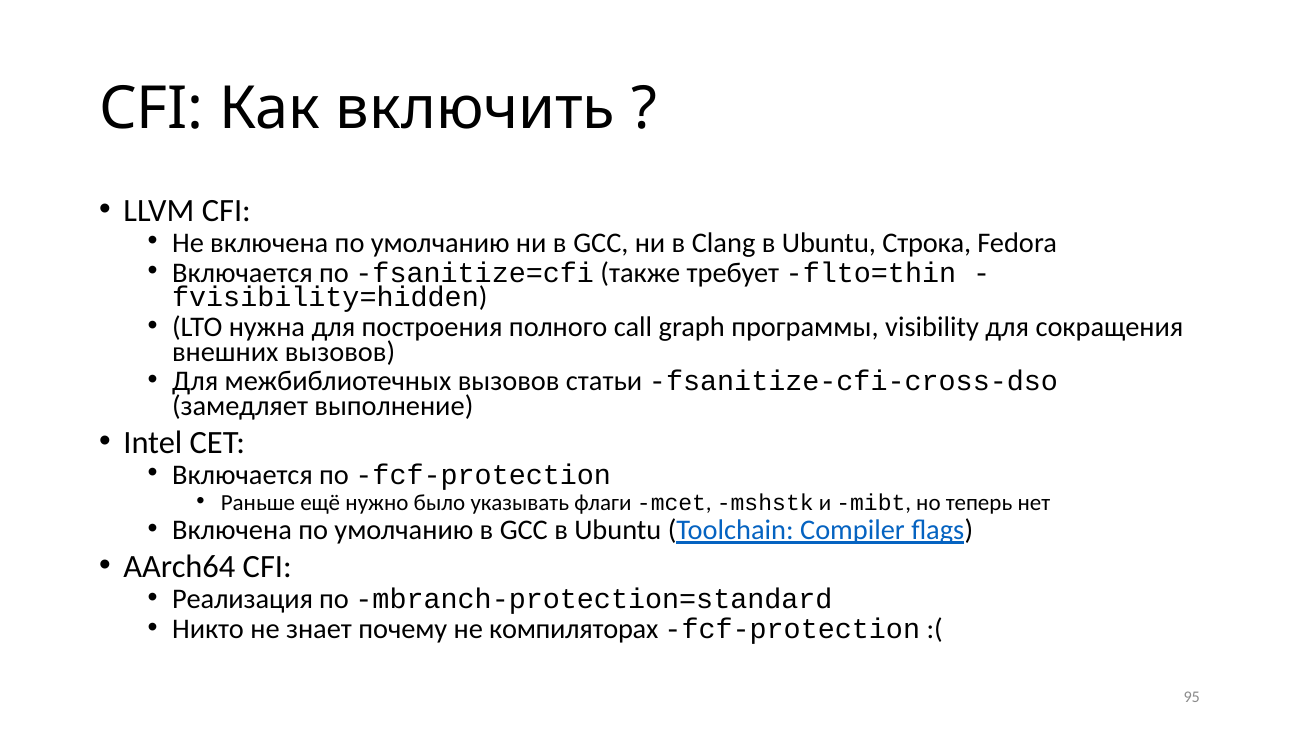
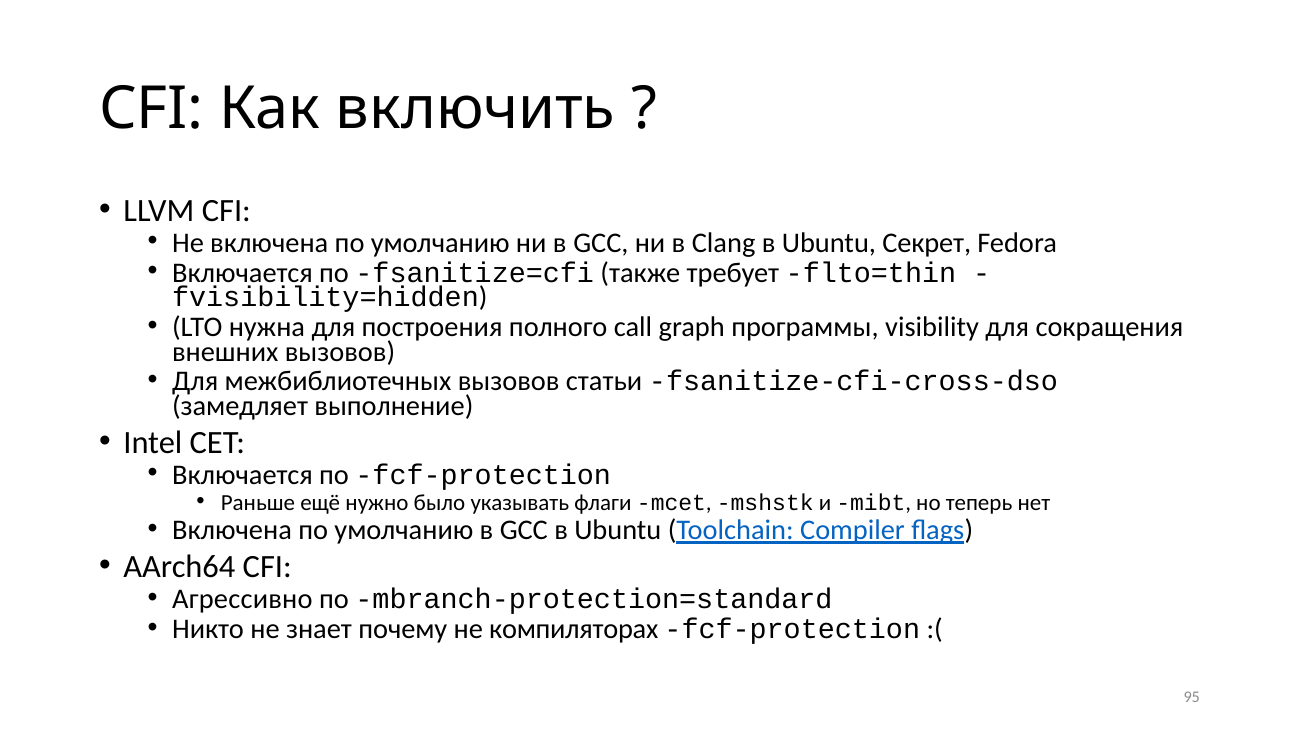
Строка: Строка -> Секрет
Реализация: Реализация -> Агрессивно
